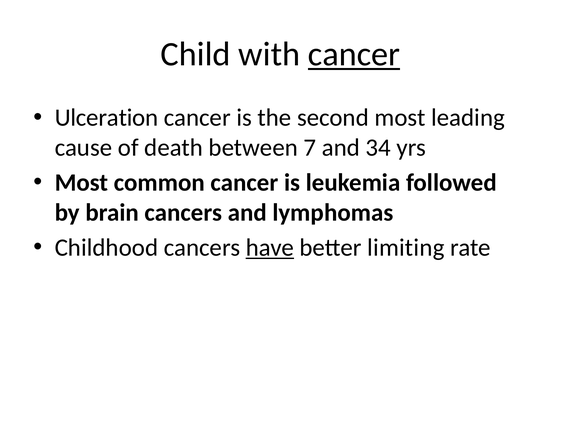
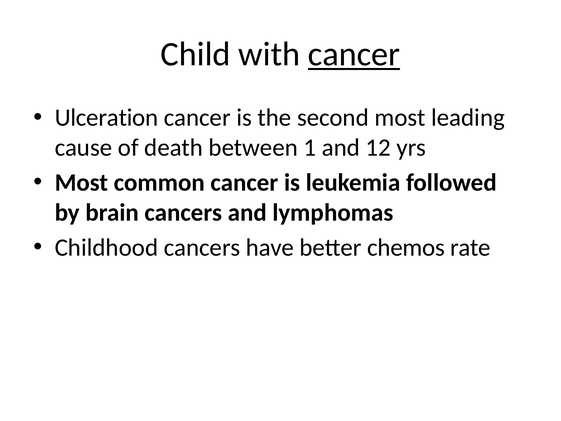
7: 7 -> 1
34: 34 -> 12
have underline: present -> none
limiting: limiting -> chemos
